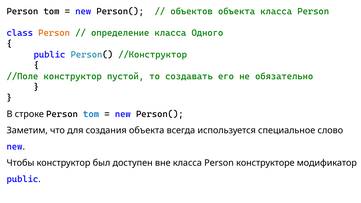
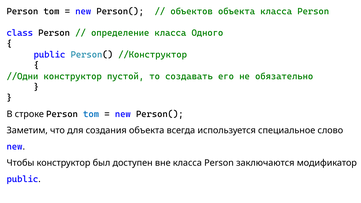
Person at (54, 33) colour: orange -> black
//Поле: //Поле -> //Одни
конструкторе: конструкторе -> заключаются
